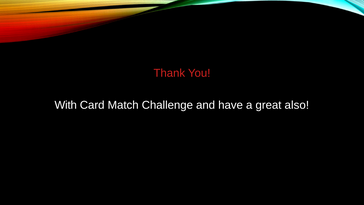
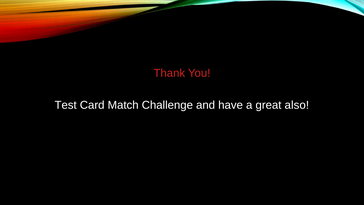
With: With -> Test
